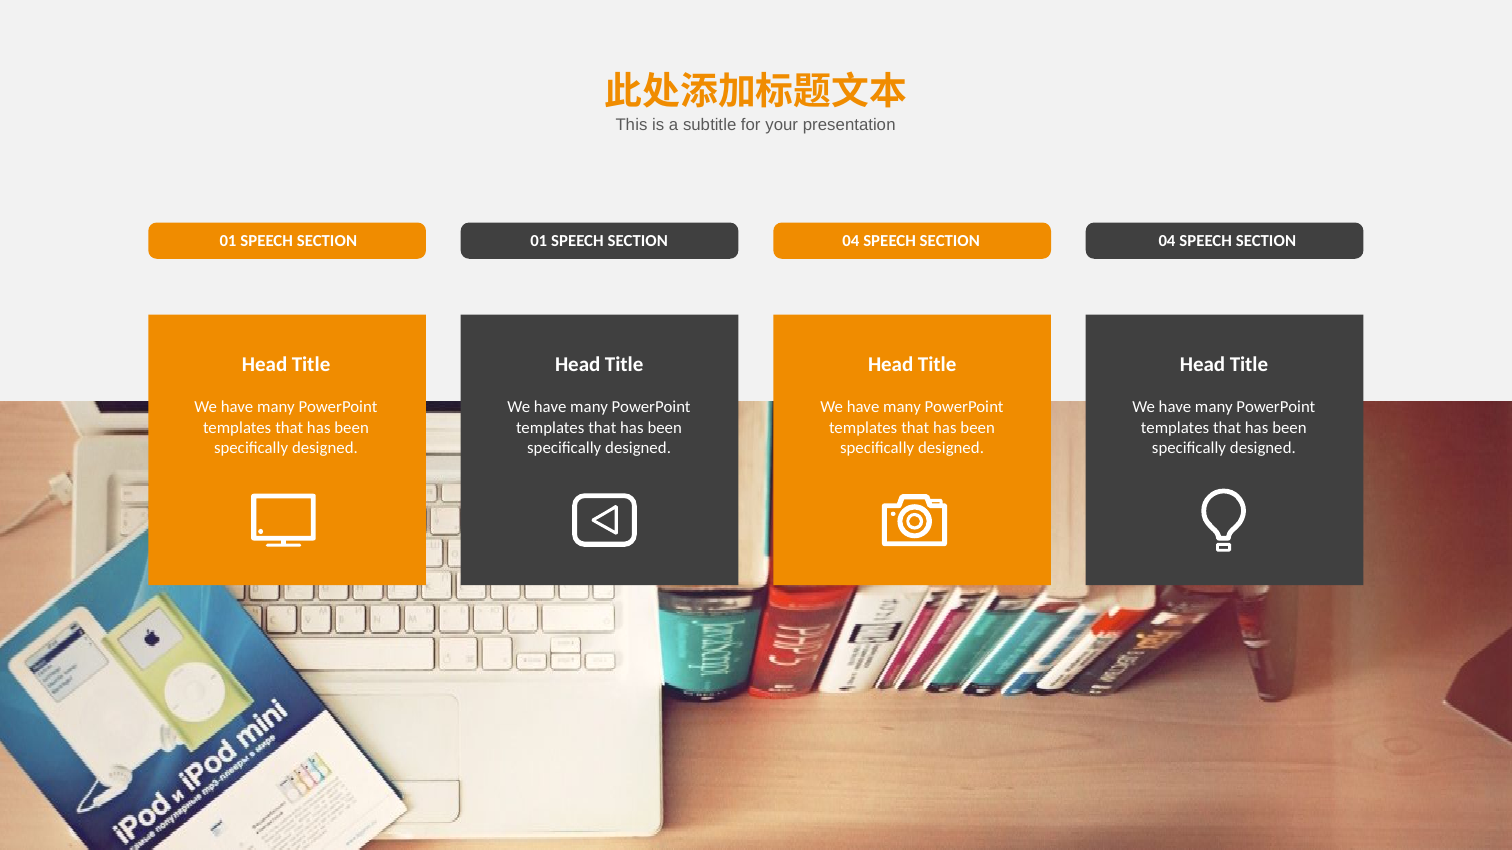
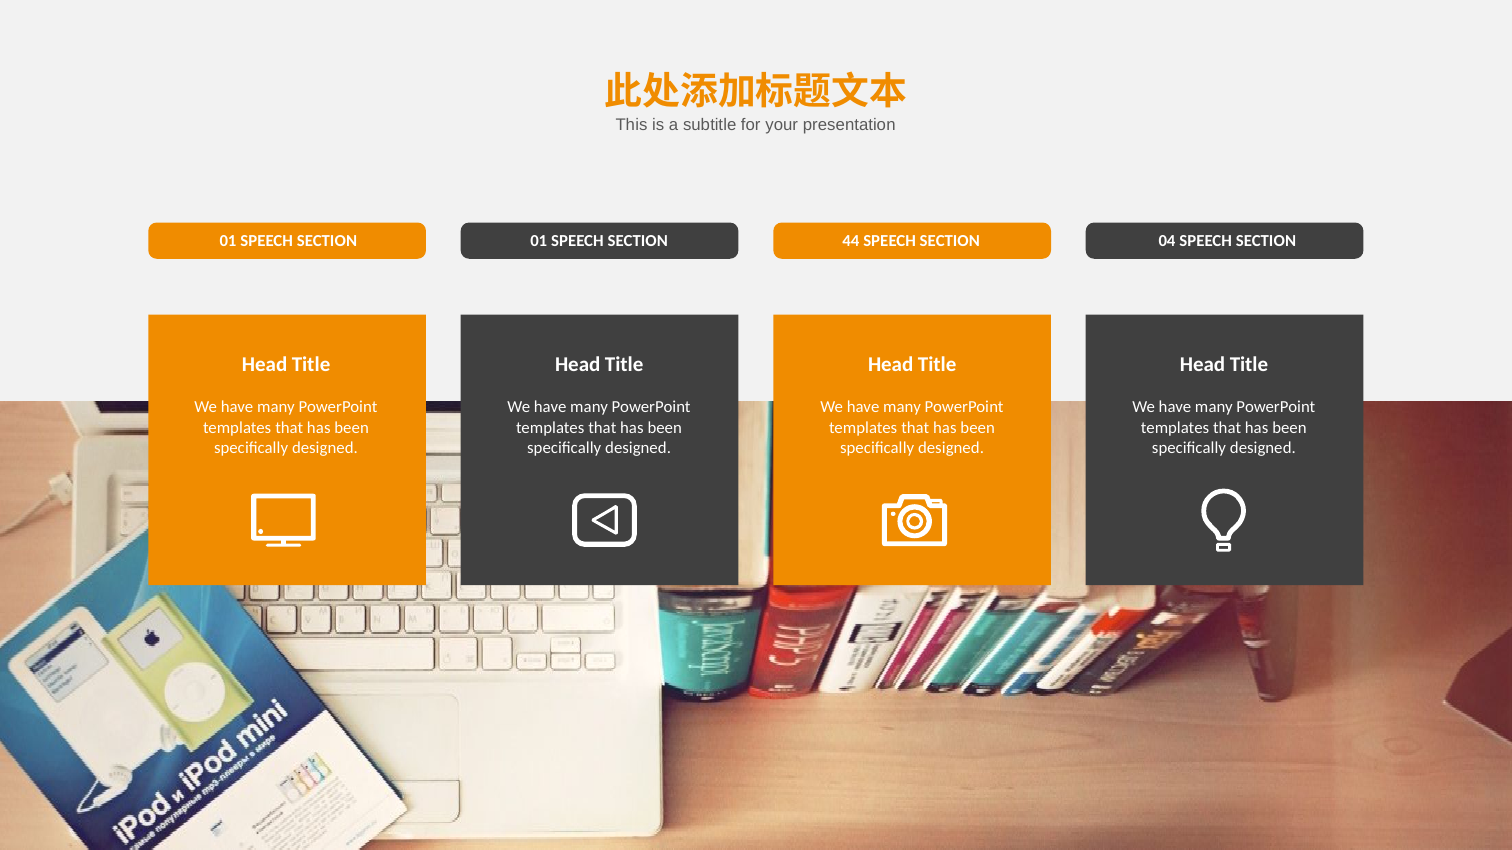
01 SPEECH SECTION 04: 04 -> 44
